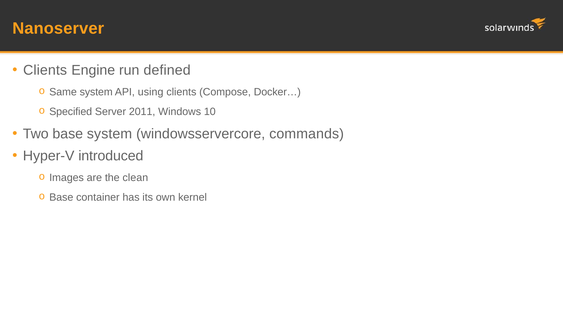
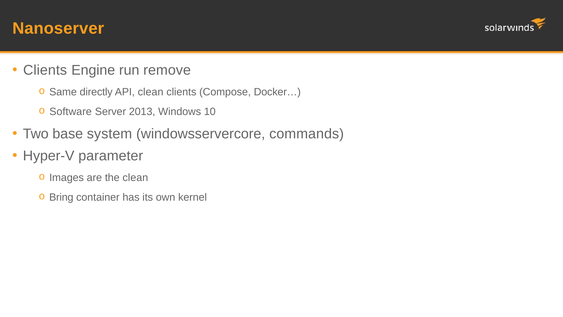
defined: defined -> remove
Same system: system -> directly
API using: using -> clean
Specified: Specified -> Software
2011: 2011 -> 2013
introduced: introduced -> parameter
Base at (61, 197): Base -> Bring
